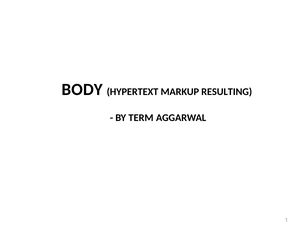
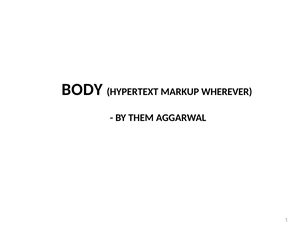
RESULTING: RESULTING -> WHEREVER
TERM: TERM -> THEM
